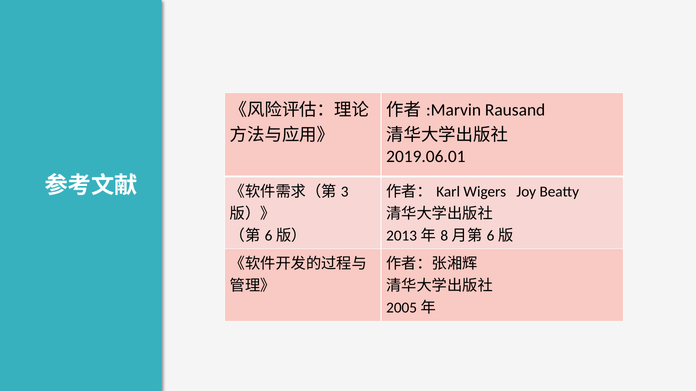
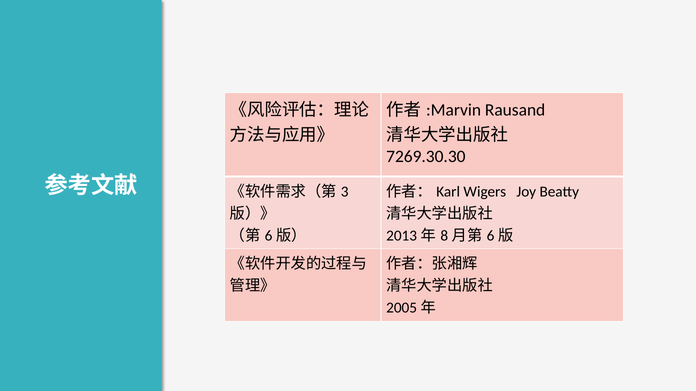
2019.06.01: 2019.06.01 -> 7269.30.30
